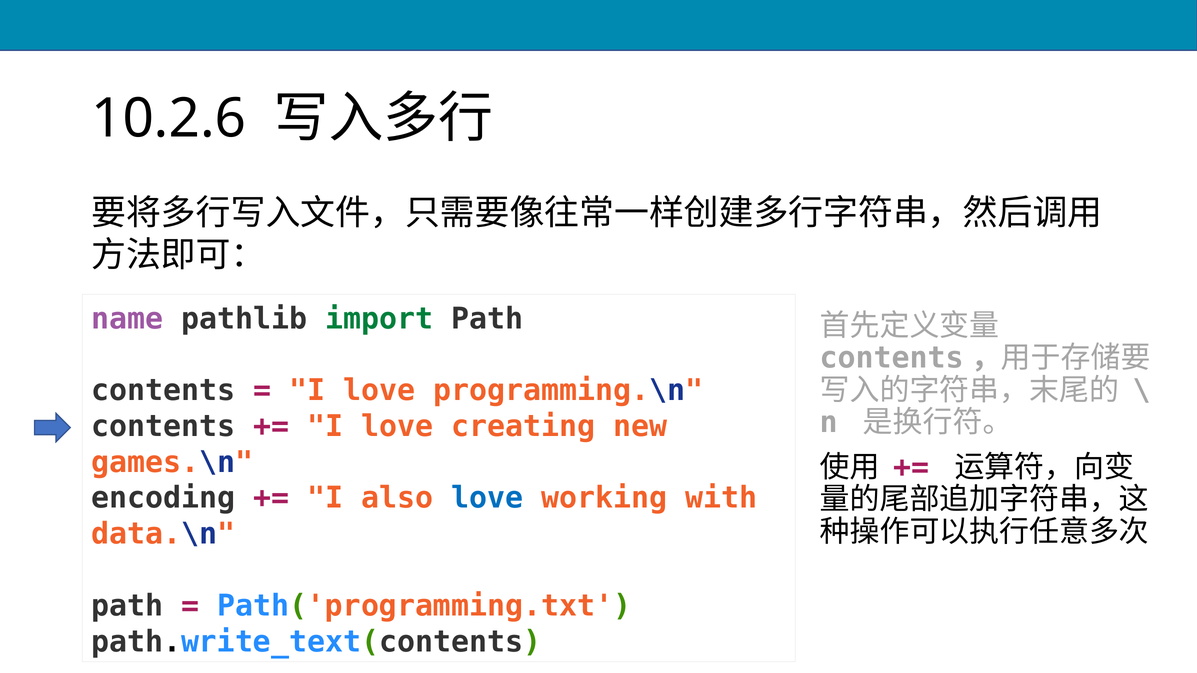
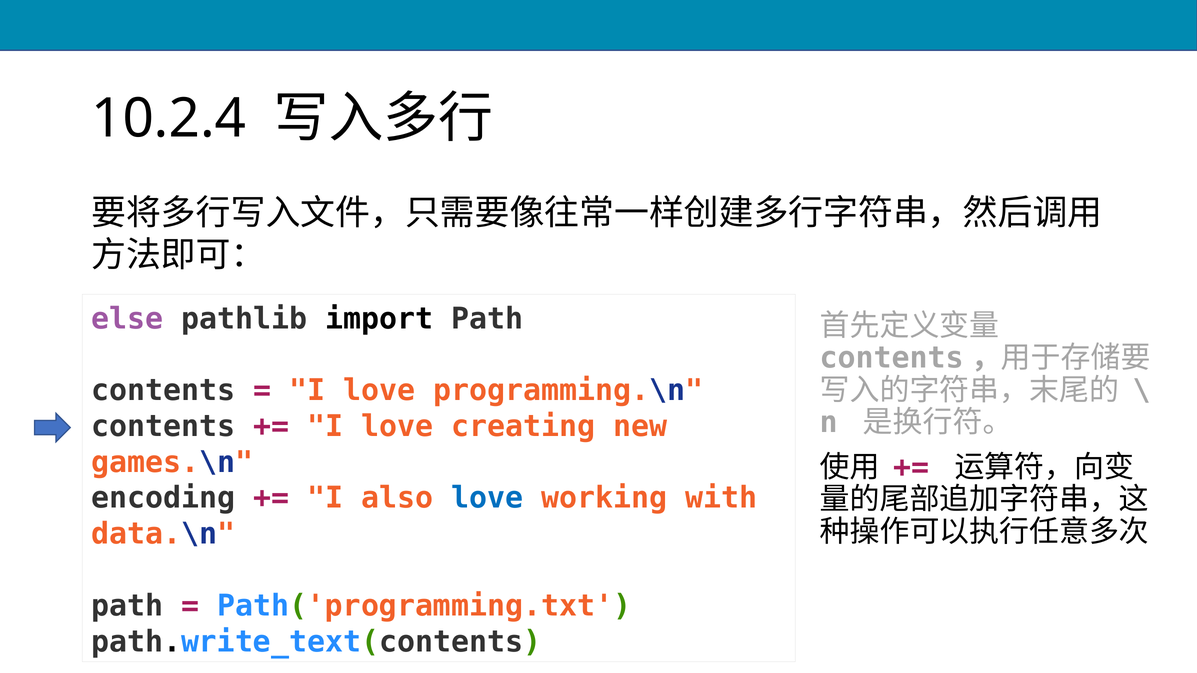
10.2.6: 10.2.6 -> 10.2.4
name: name -> else
import colour: green -> black
